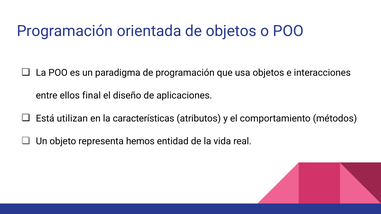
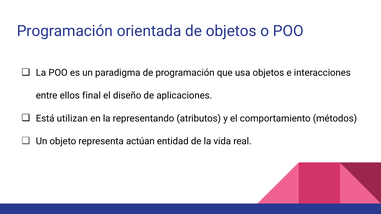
características: características -> representando
hemos: hemos -> actúan
